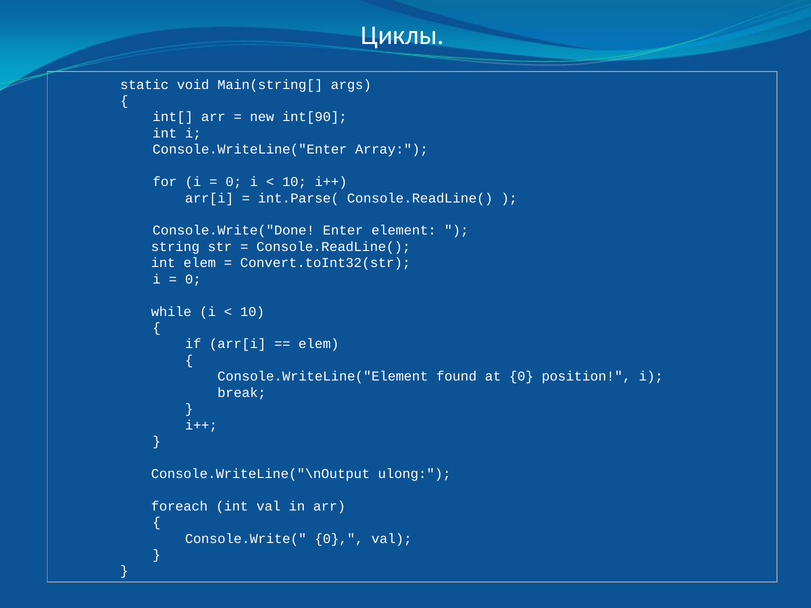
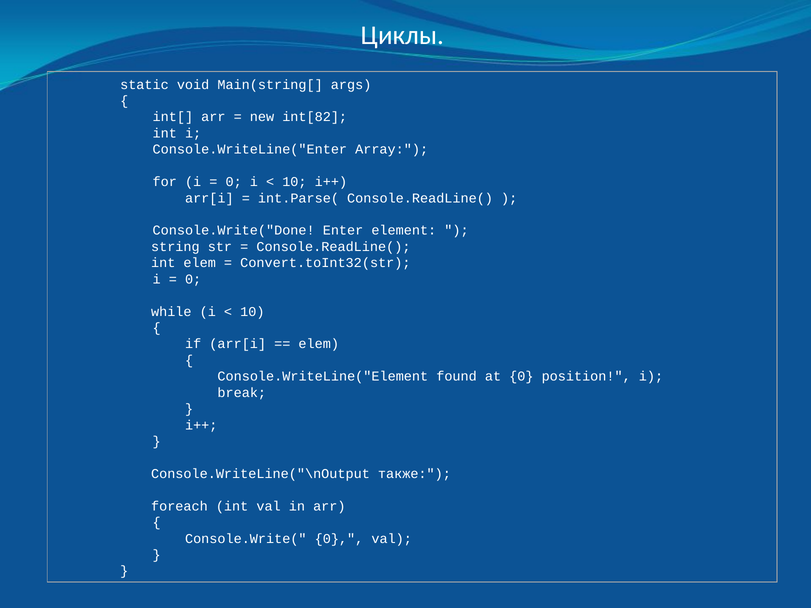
int[90: int[90 -> int[82
ulong: ulong -> также
